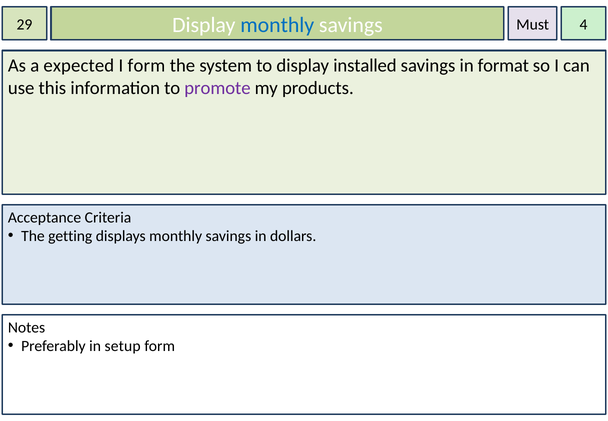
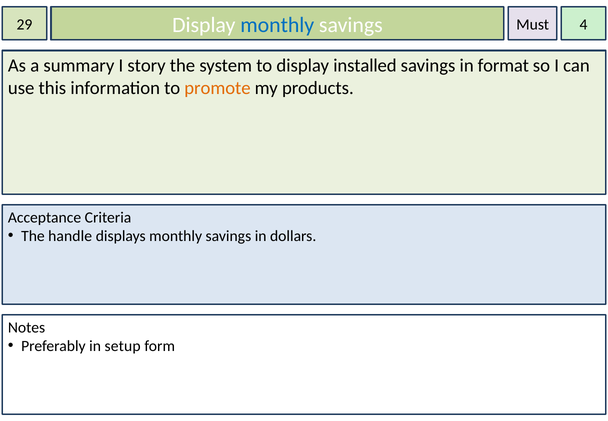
expected: expected -> summary
I form: form -> story
promote colour: purple -> orange
getting: getting -> handle
